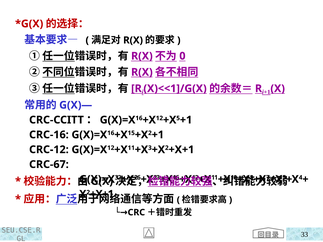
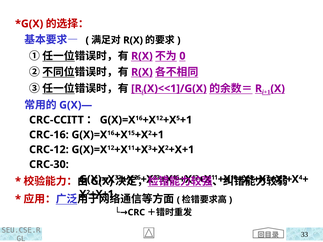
CRC-67: CRC-67 -> CRC-30
